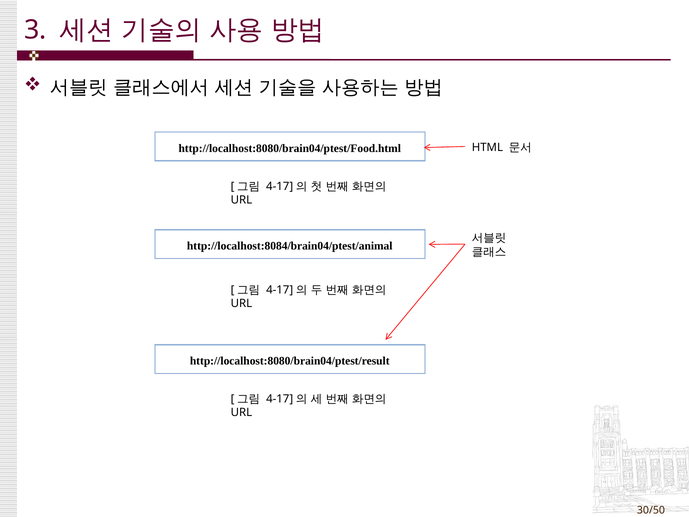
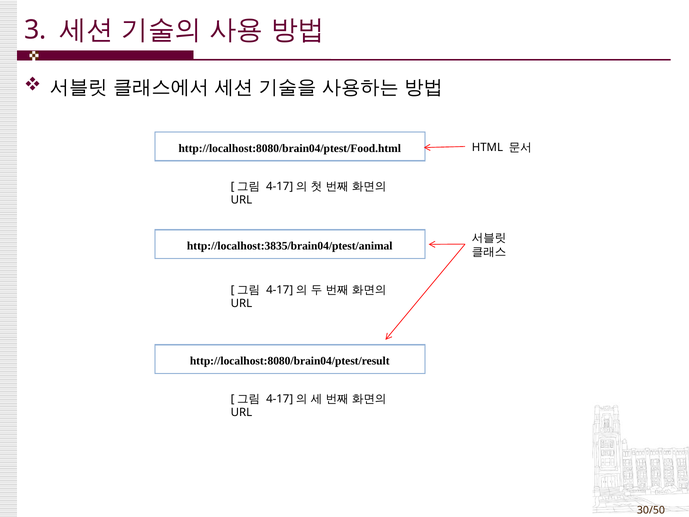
http://localhost:8084/brain04/ptest/animal: http://localhost:8084/brain04/ptest/animal -> http://localhost:3835/brain04/ptest/animal
